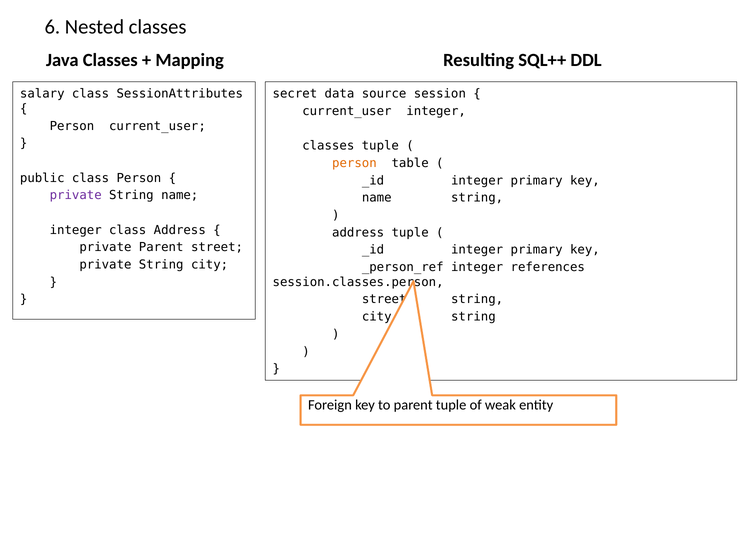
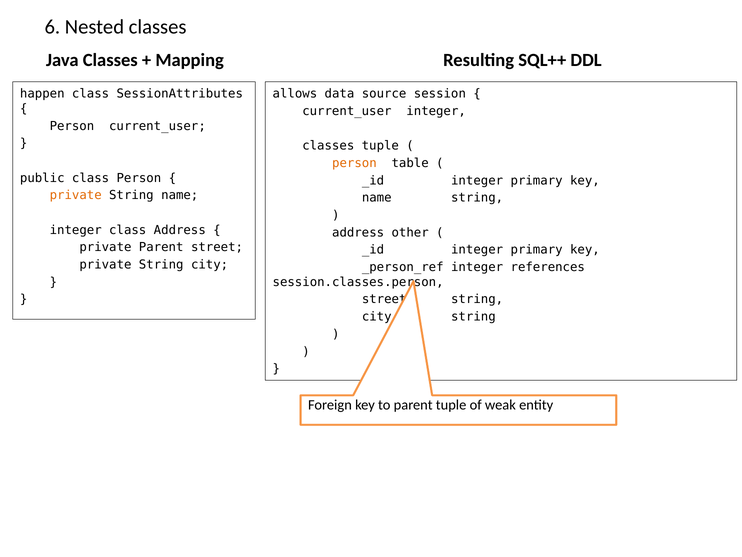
salary: salary -> happen
secret: secret -> allows
private at (76, 195) colour: purple -> orange
address tuple: tuple -> other
